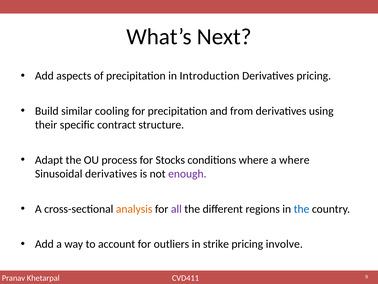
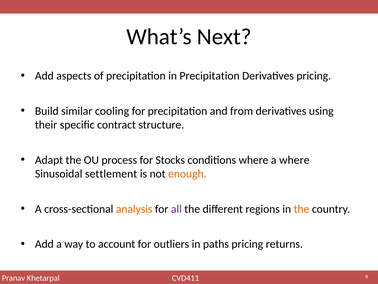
in Introduction: Introduction -> Precipitation
Sinusoidal derivatives: derivatives -> settlement
enough colour: purple -> orange
the at (302, 209) colour: blue -> orange
strike: strike -> paths
involve: involve -> returns
